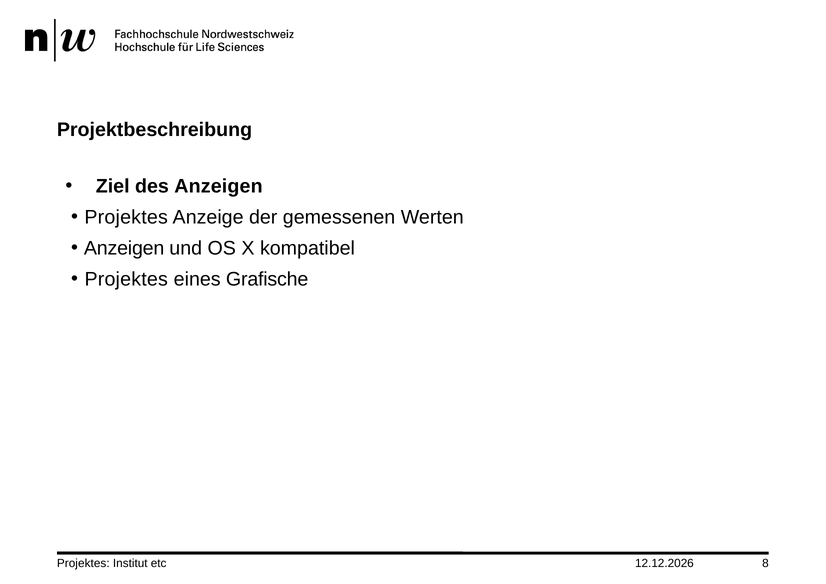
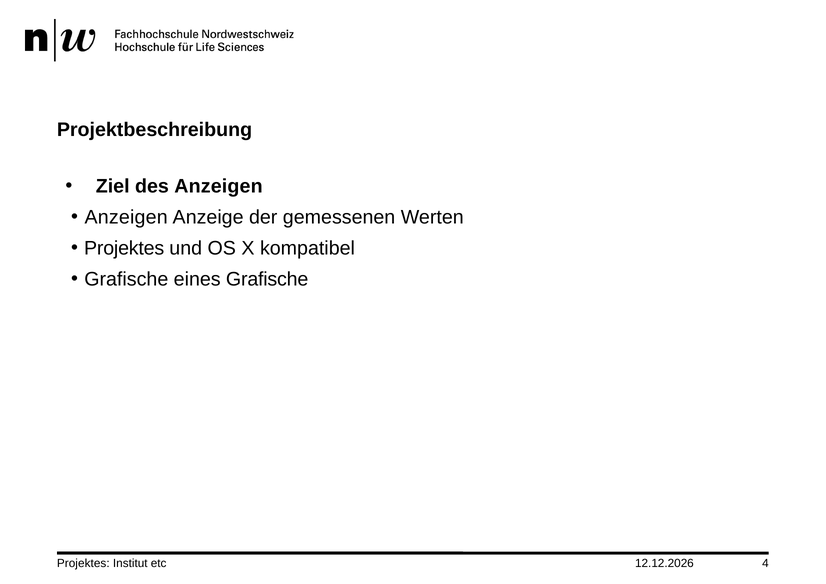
Projektes at (126, 217): Projektes -> Anzeigen
Anzeigen at (124, 248): Anzeigen -> Projektes
Projektes at (126, 279): Projektes -> Grafische
8: 8 -> 4
